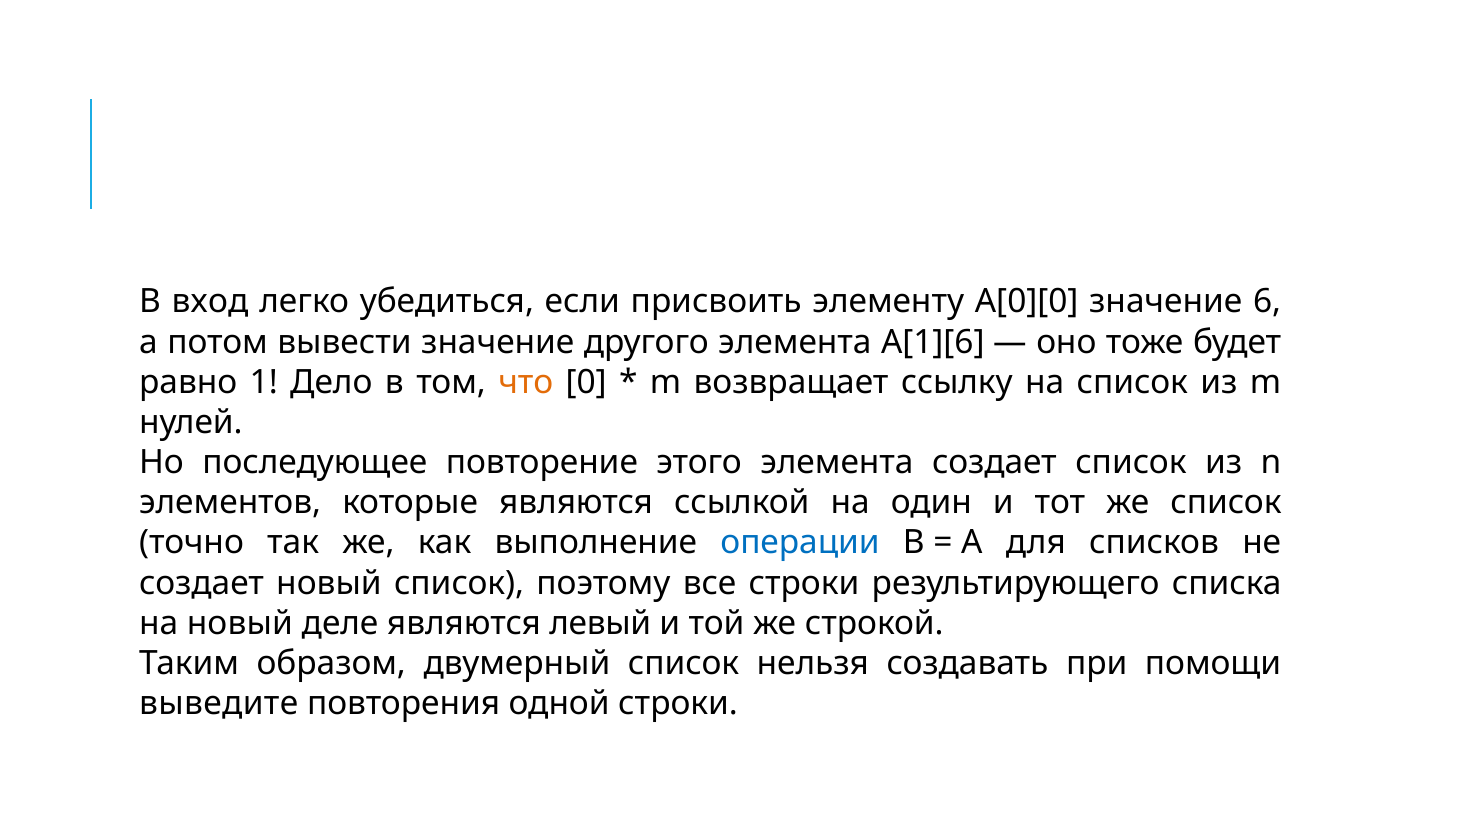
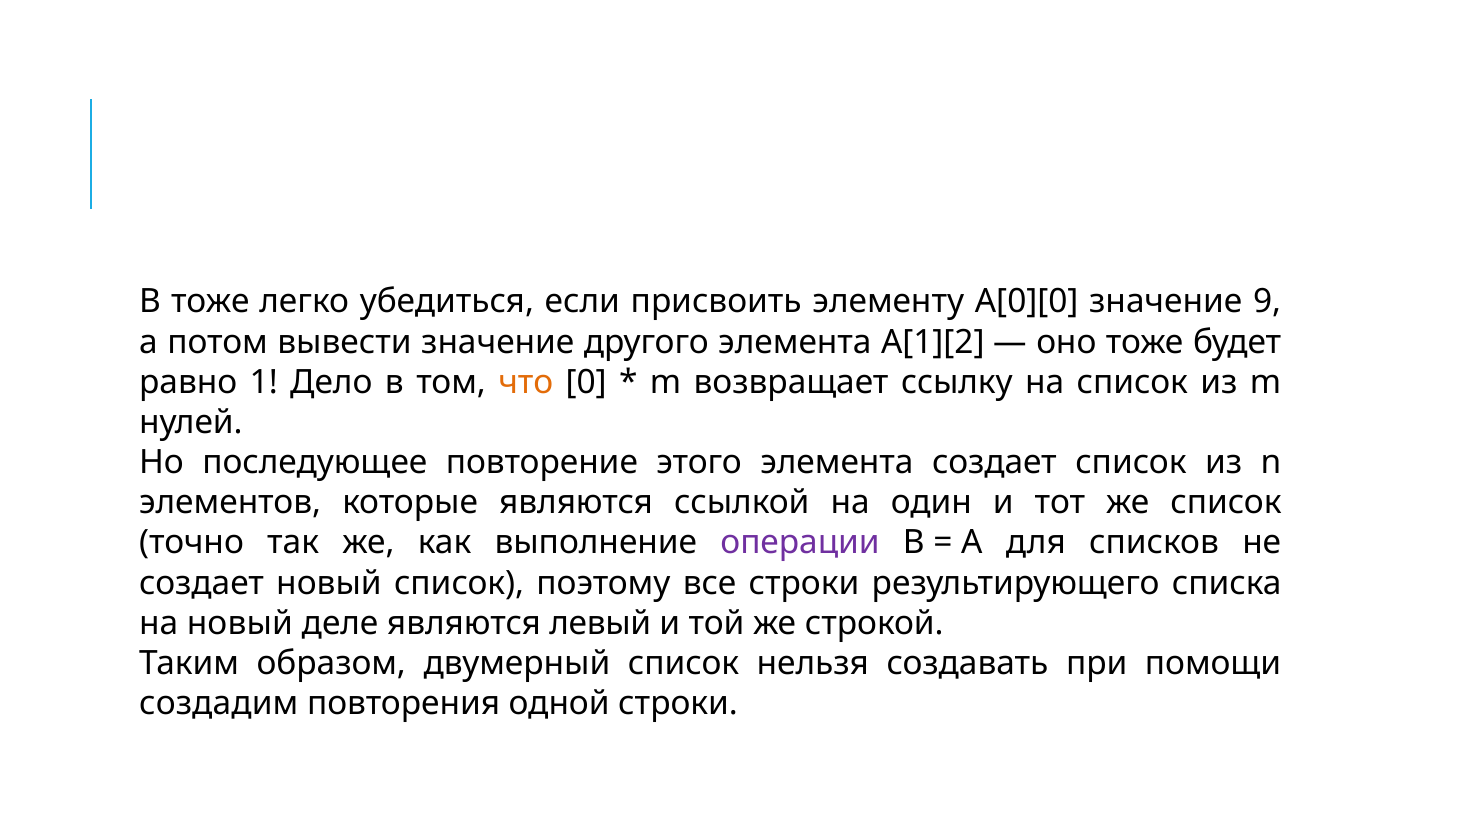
В вход: вход -> тоже
6: 6 -> 9
A[1][6: A[1][6 -> A[1][2
операции colour: blue -> purple
выведите: выведите -> создадим
